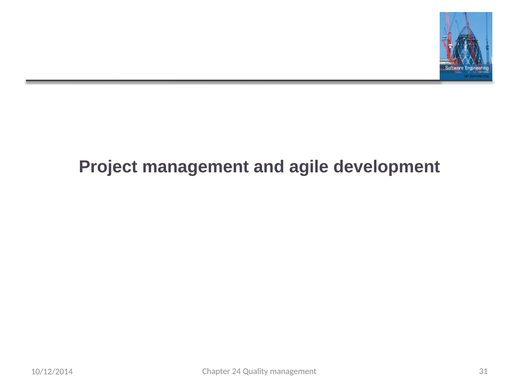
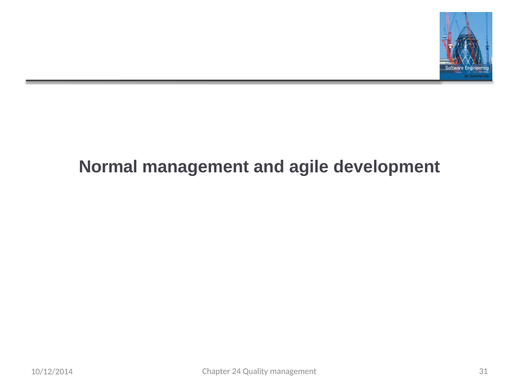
Project: Project -> Normal
